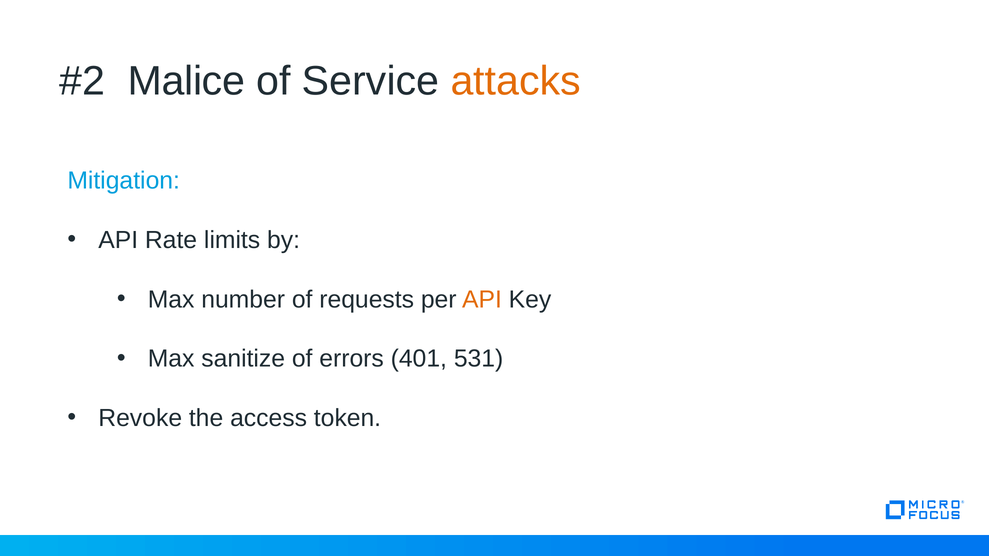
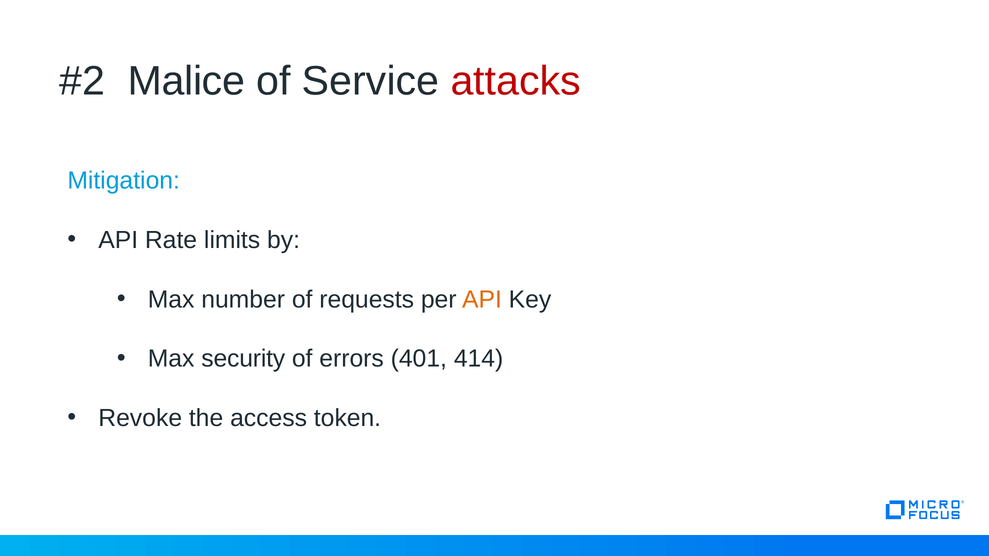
attacks colour: orange -> red
sanitize: sanitize -> security
531: 531 -> 414
